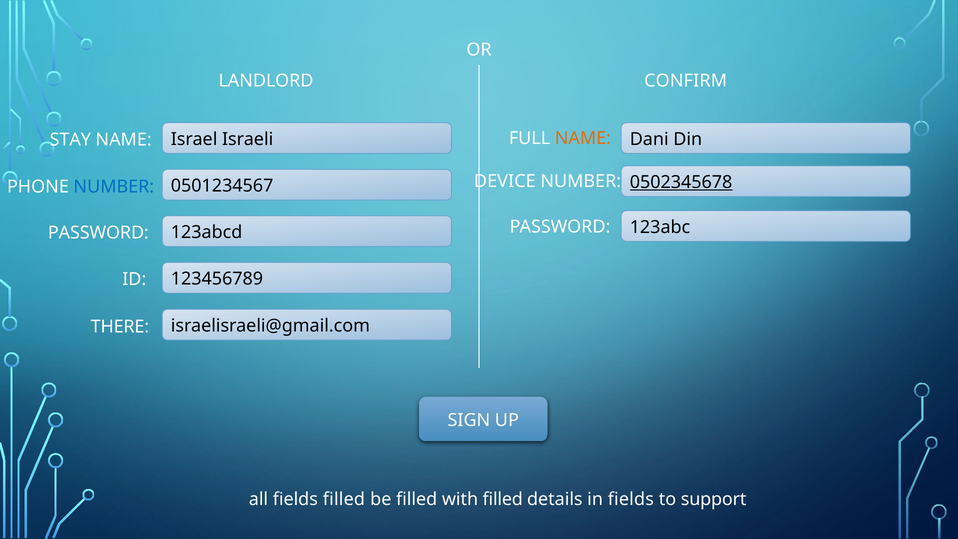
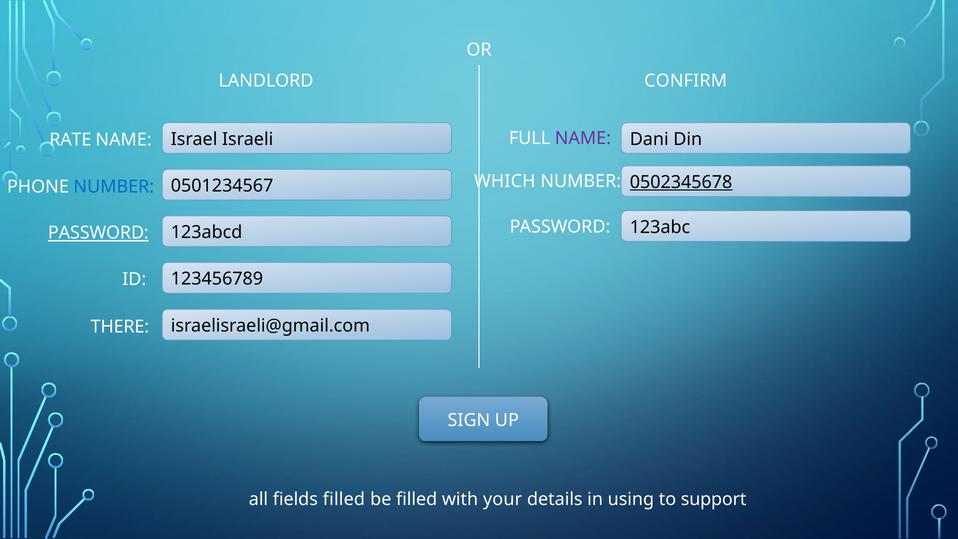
STAY: STAY -> RATE
NAME at (583, 138) colour: orange -> purple
DEVICE: DEVICE -> WHICH
PASSWORD at (98, 233) underline: none -> present
with filled: filled -> your
in fields: fields -> using
